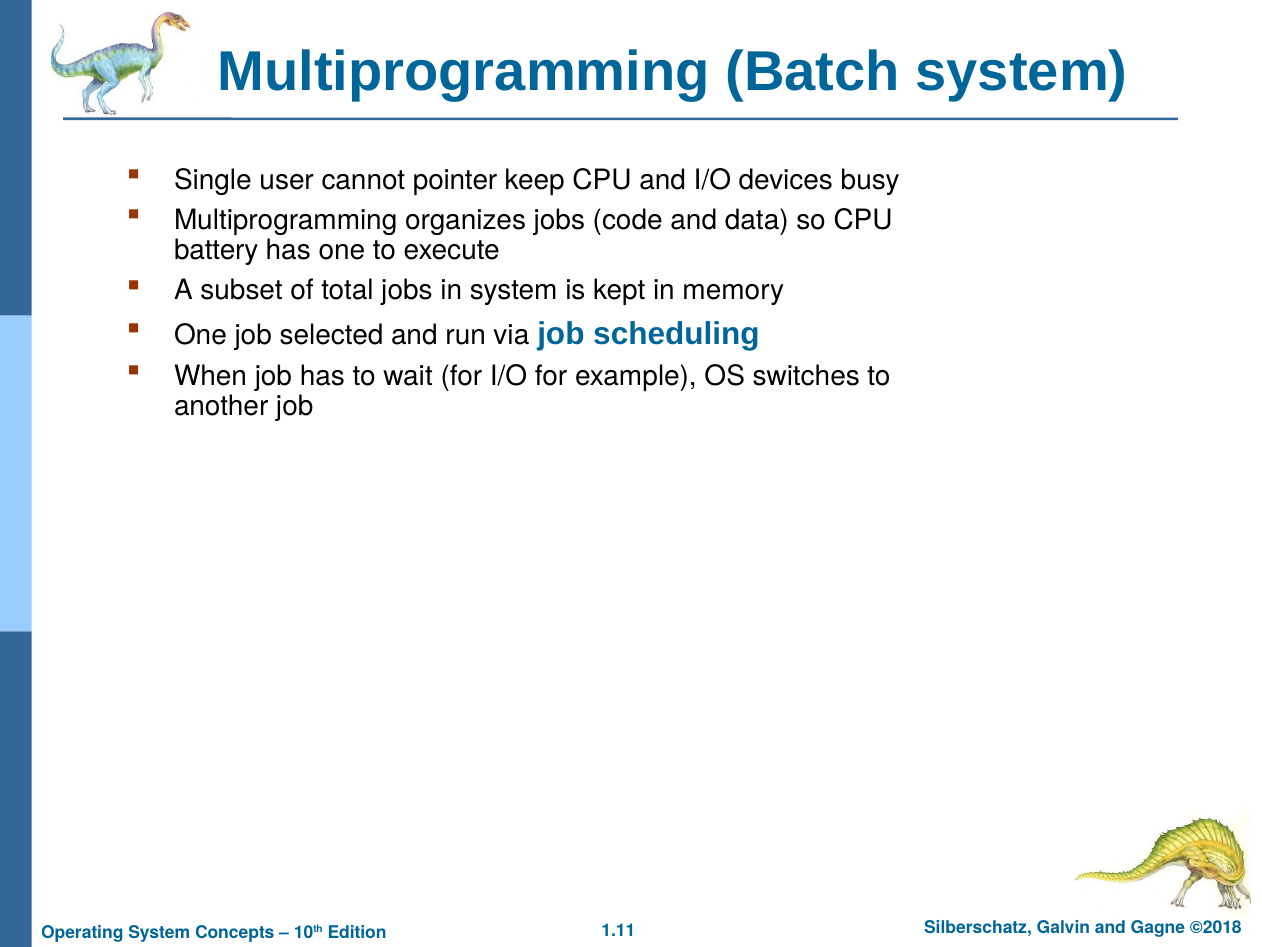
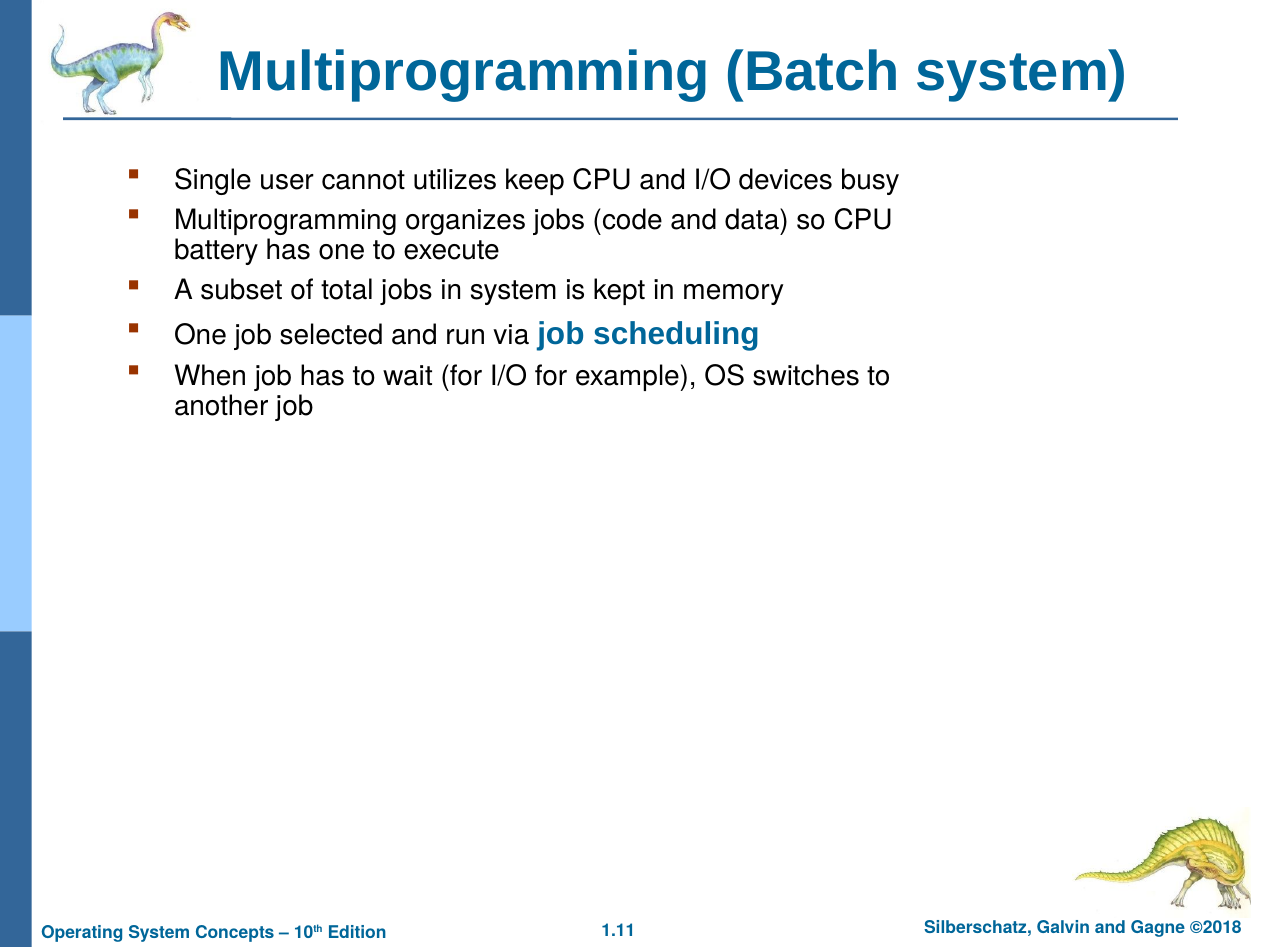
pointer: pointer -> utilizes
